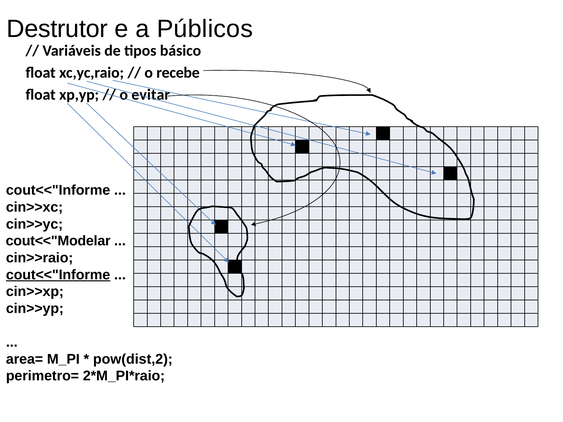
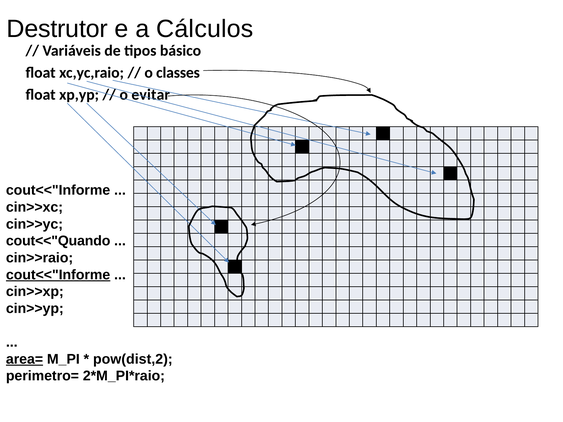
Públicos: Públicos -> Cálculos
recebe: recebe -> classes
cout<<"Modelar: cout<<"Modelar -> cout<<"Quando
area= underline: none -> present
